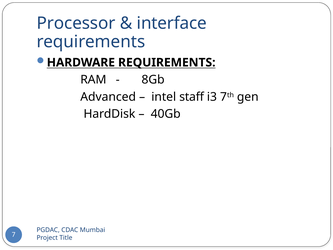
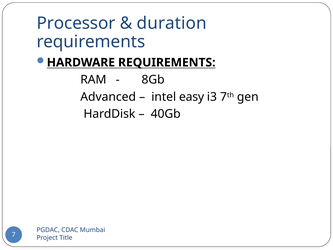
interface: interface -> duration
staff: staff -> easy
